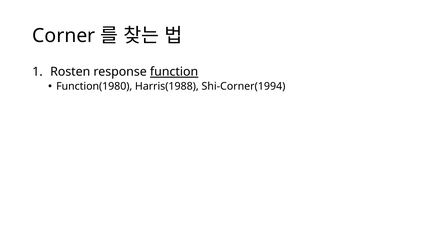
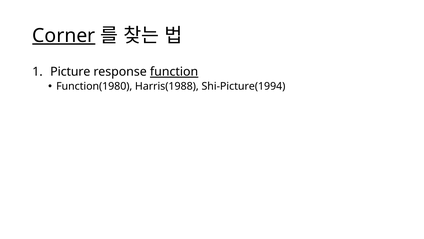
Corner underline: none -> present
Rosten: Rosten -> Picture
Shi-Corner(1994: Shi-Corner(1994 -> Shi-Picture(1994
